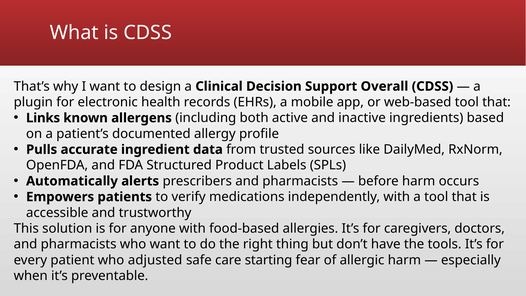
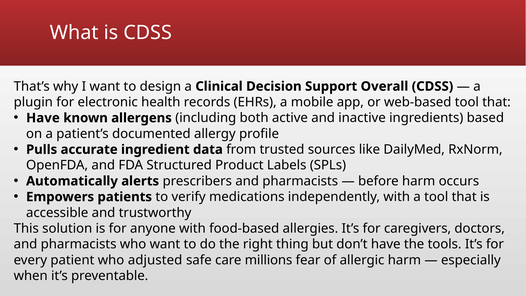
Links at (43, 118): Links -> Have
starting: starting -> millions
